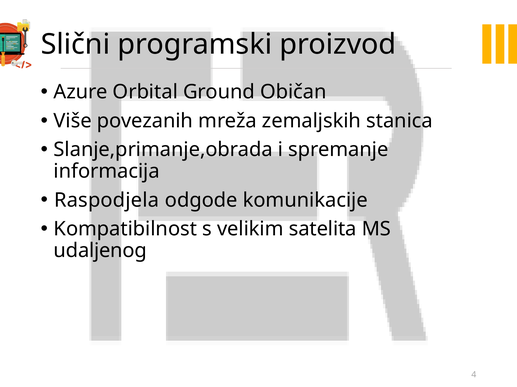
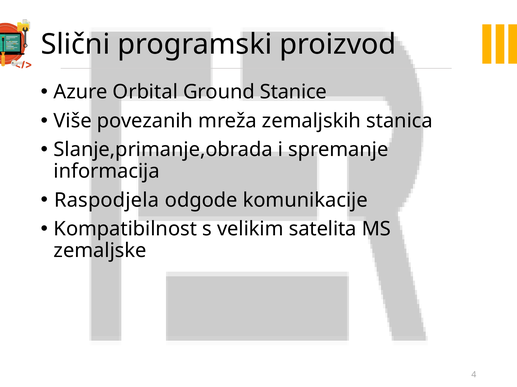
Običan: Običan -> Stanice
udaljenog: udaljenog -> zemaljske
